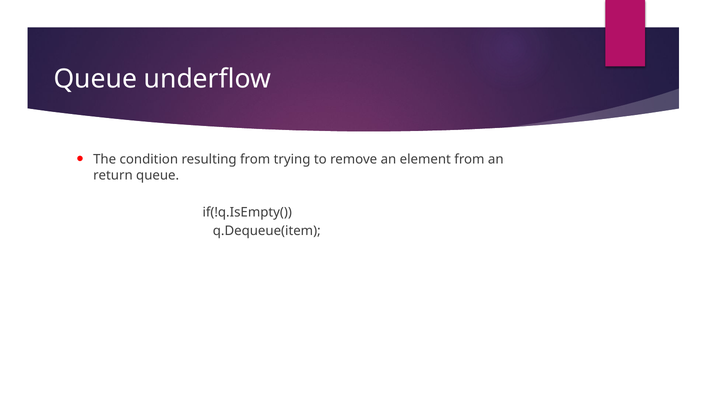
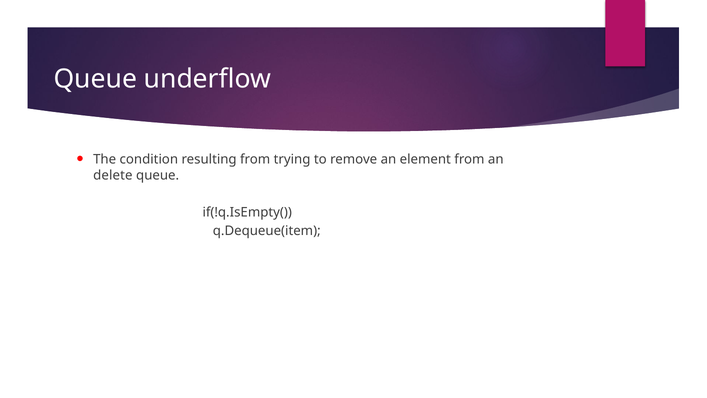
return: return -> delete
